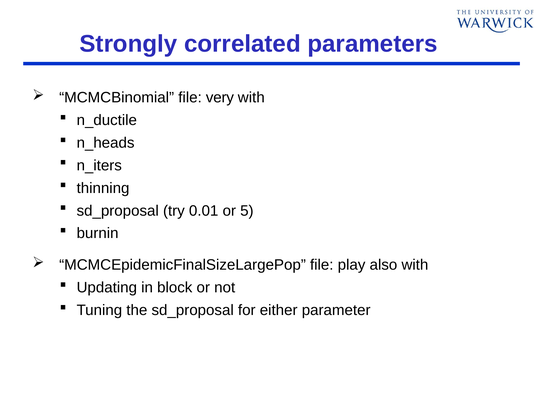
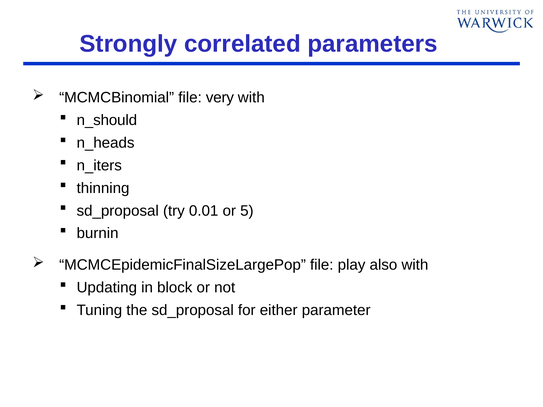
n_ductile: n_ductile -> n_should
